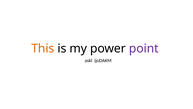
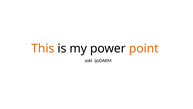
point colour: purple -> orange
